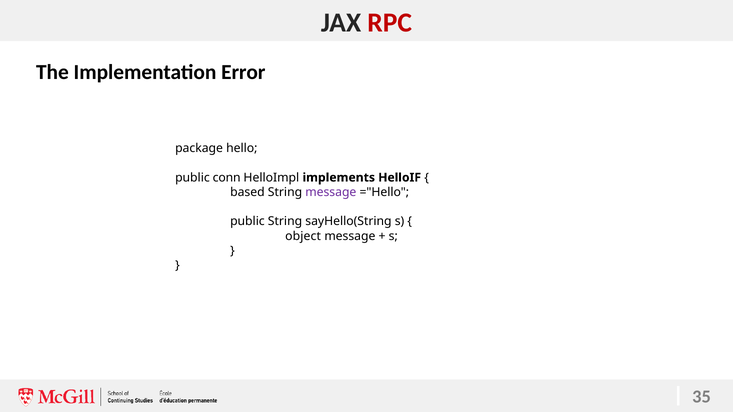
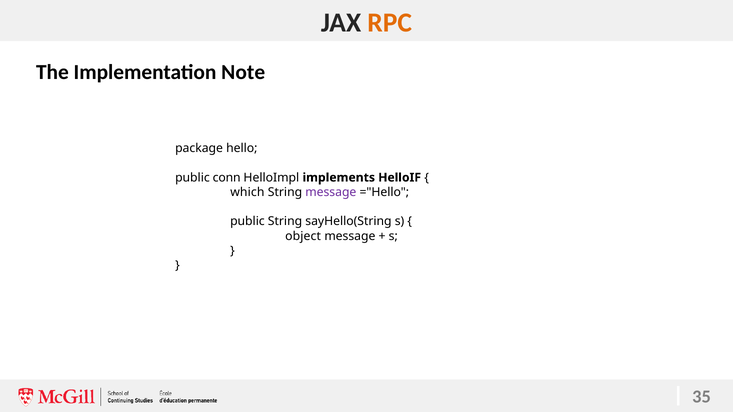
RPC colour: red -> orange
Error: Error -> Note
based: based -> which
